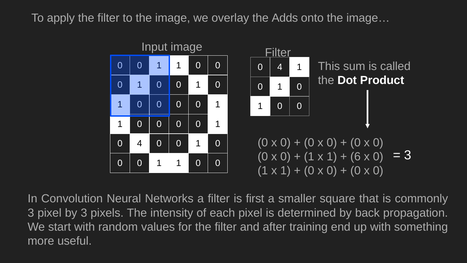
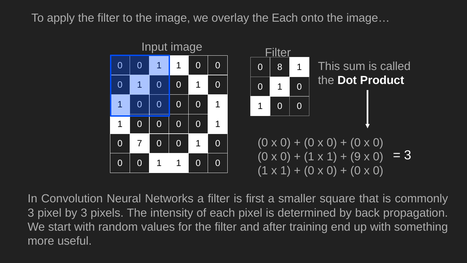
the Adds: Adds -> Each
4 at (280, 67): 4 -> 8
4 at (140, 143): 4 -> 7
6: 6 -> 9
